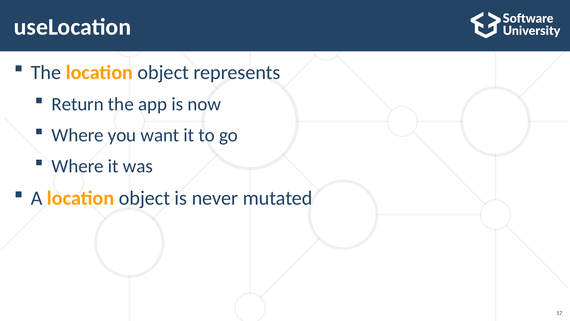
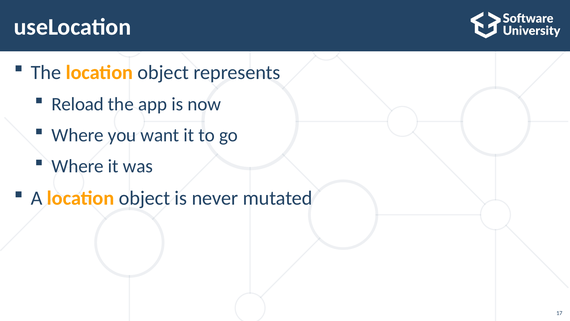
Return: Return -> Reload
